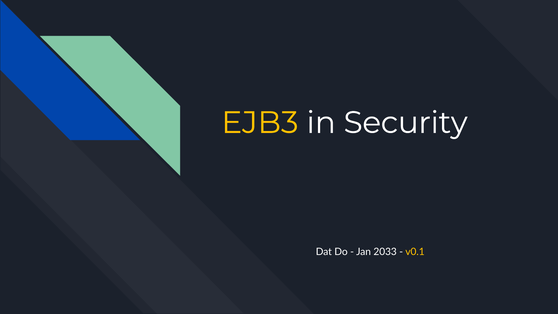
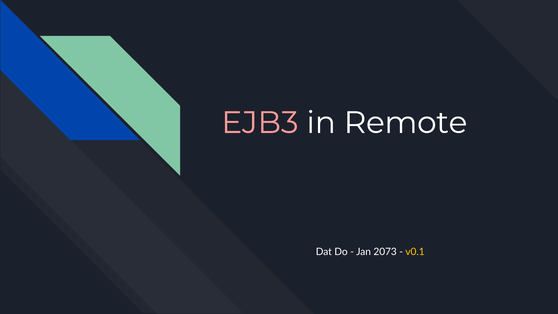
EJB3 colour: yellow -> pink
Security: Security -> Remote
2033: 2033 -> 2073
